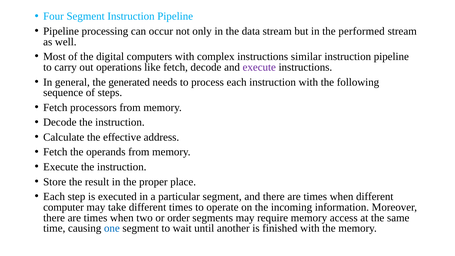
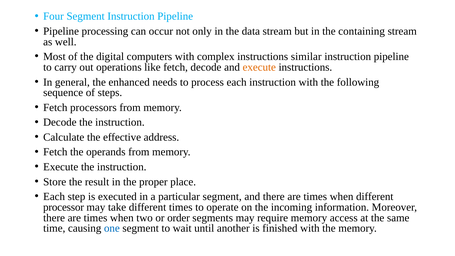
performed: performed -> containing
execute at (259, 67) colour: purple -> orange
generated: generated -> enhanced
computer: computer -> processor
